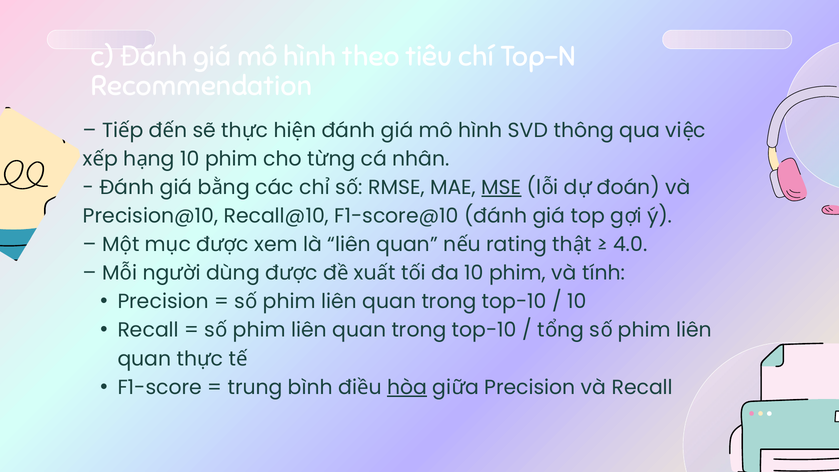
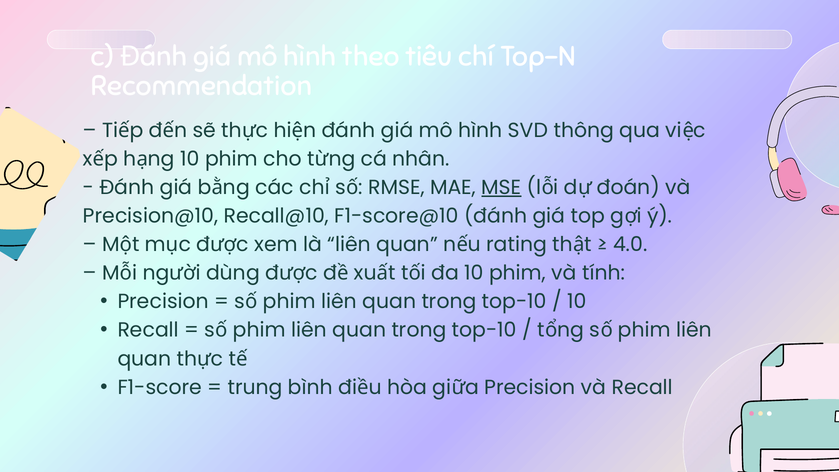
hòa underline: present -> none
